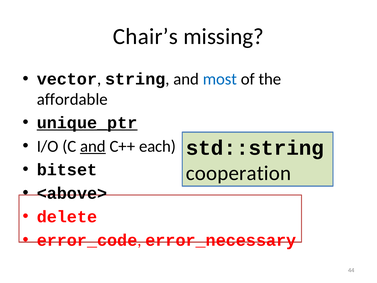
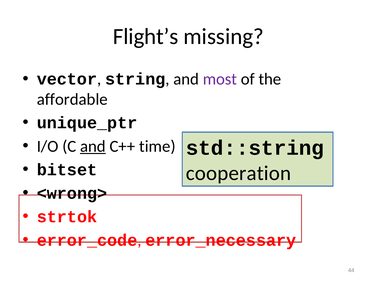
Chair’s: Chair’s -> Flight’s
most colour: blue -> purple
unique_ptr underline: present -> none
each: each -> time
<above>: <above> -> <wrong>
delete: delete -> strtok
